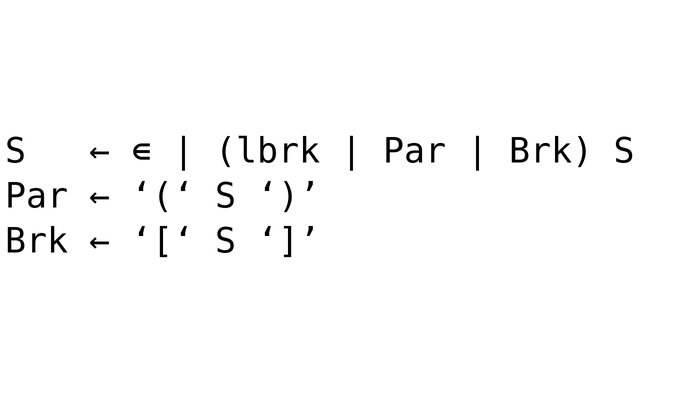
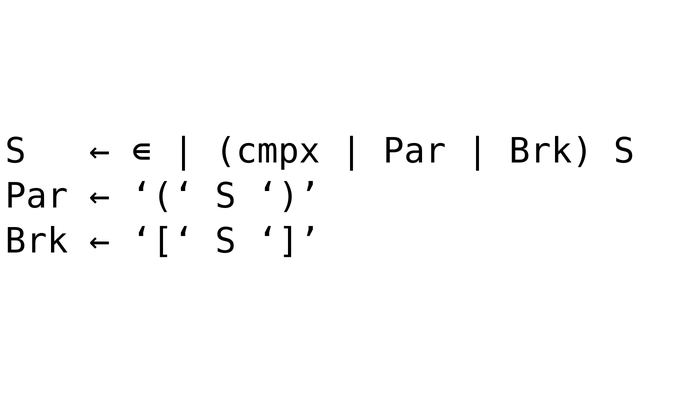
lbrk: lbrk -> cmpx
